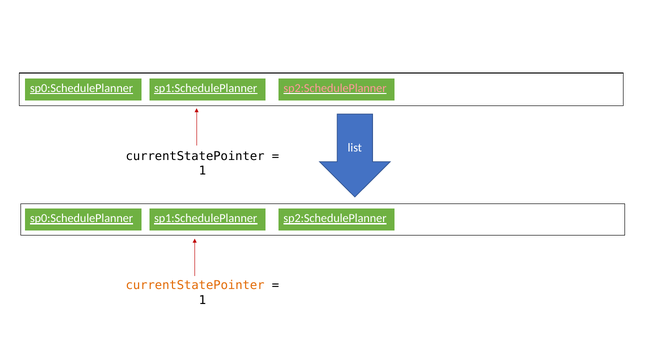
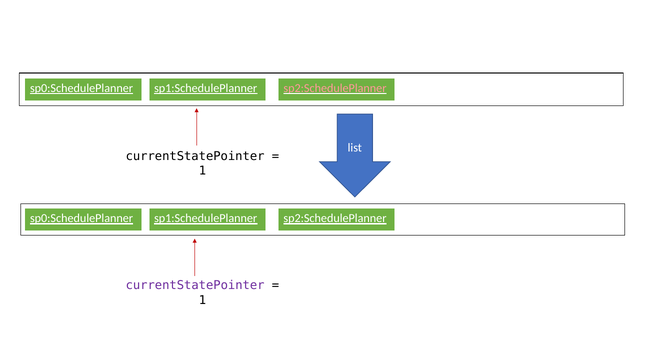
currentStatePointer at (195, 286) colour: orange -> purple
